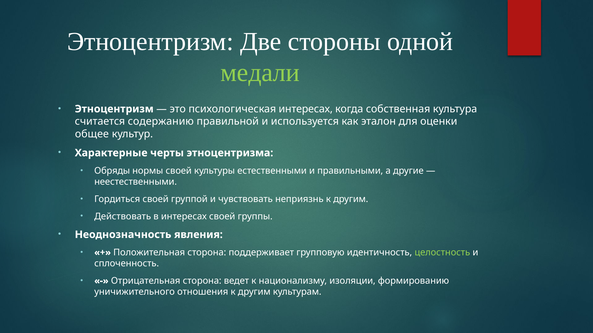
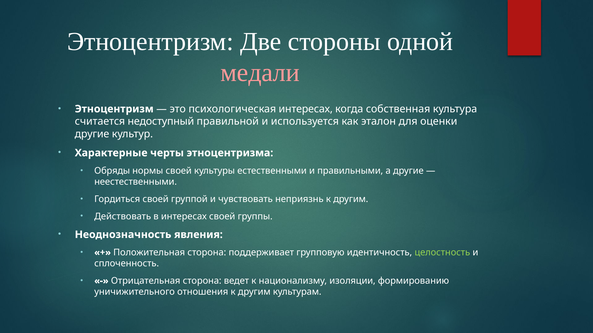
медали colour: light green -> pink
содержанию: содержанию -> недоступный
общее at (92, 134): общее -> другие
